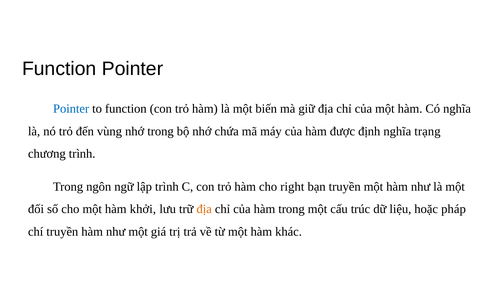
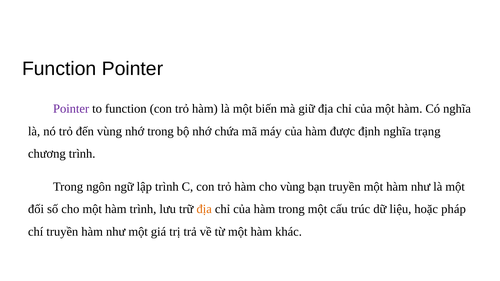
Pointer at (71, 109) colour: blue -> purple
cho right: right -> vùng
hàm khởi: khởi -> trình
